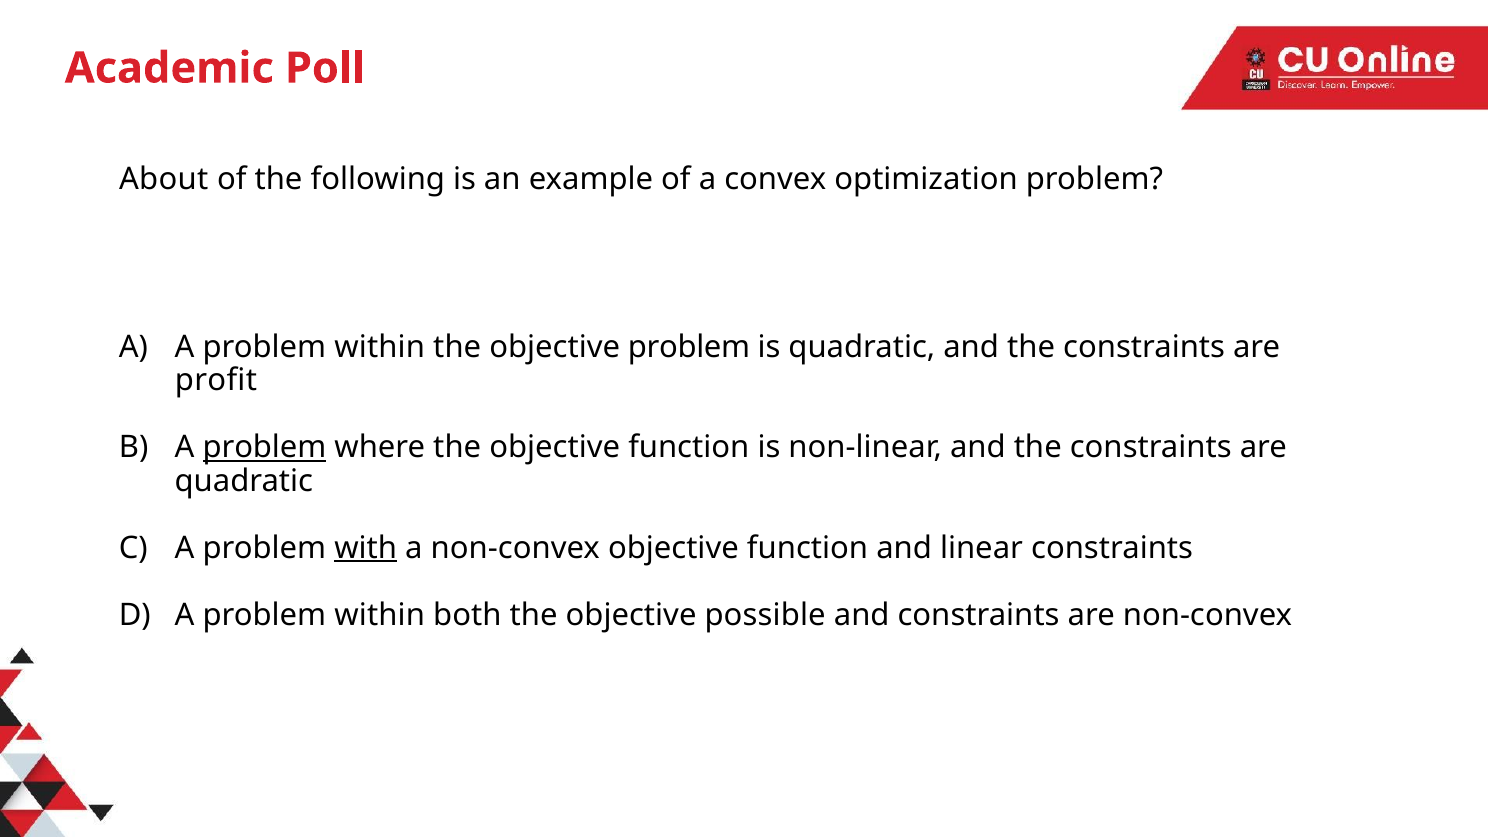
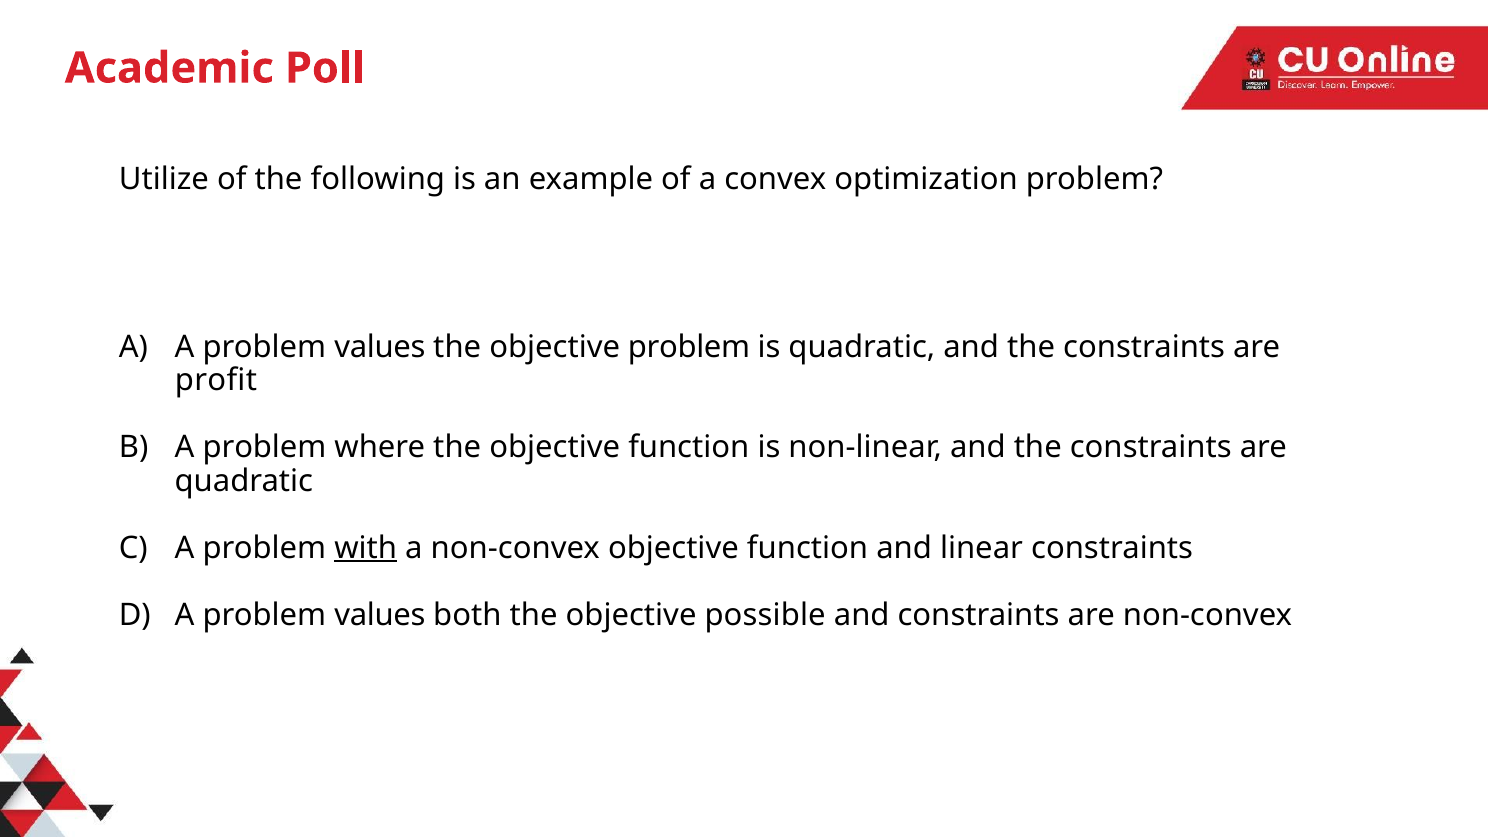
About: About -> Utilize
A A problem within: within -> values
problem at (264, 447) underline: present -> none
within at (380, 615): within -> values
